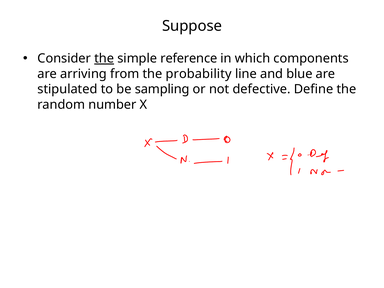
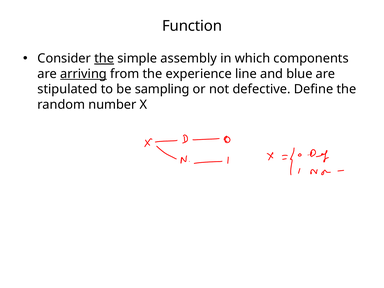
Suppose: Suppose -> Function
reference: reference -> assembly
arriving underline: none -> present
probability: probability -> experience
